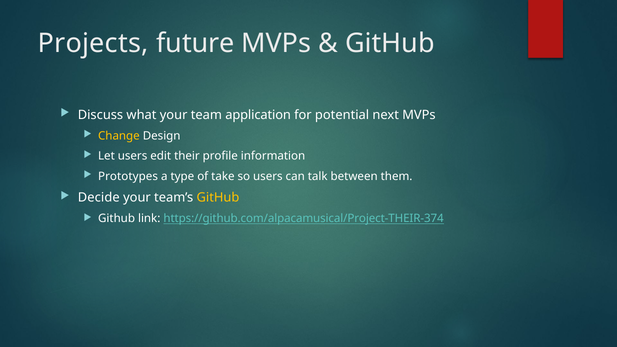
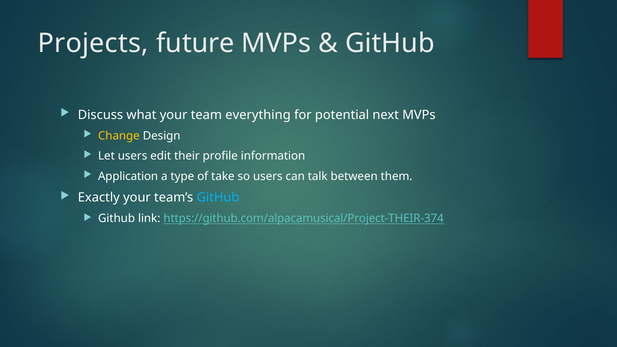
application: application -> everything
Prototypes: Prototypes -> Application
Decide: Decide -> Exactly
GitHub at (218, 198) colour: yellow -> light blue
